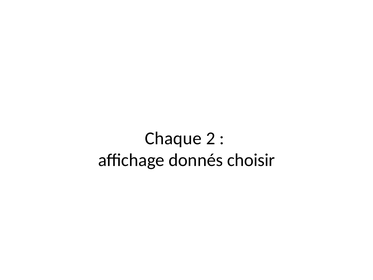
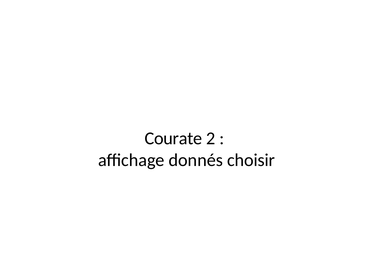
Chaque: Chaque -> Courate
